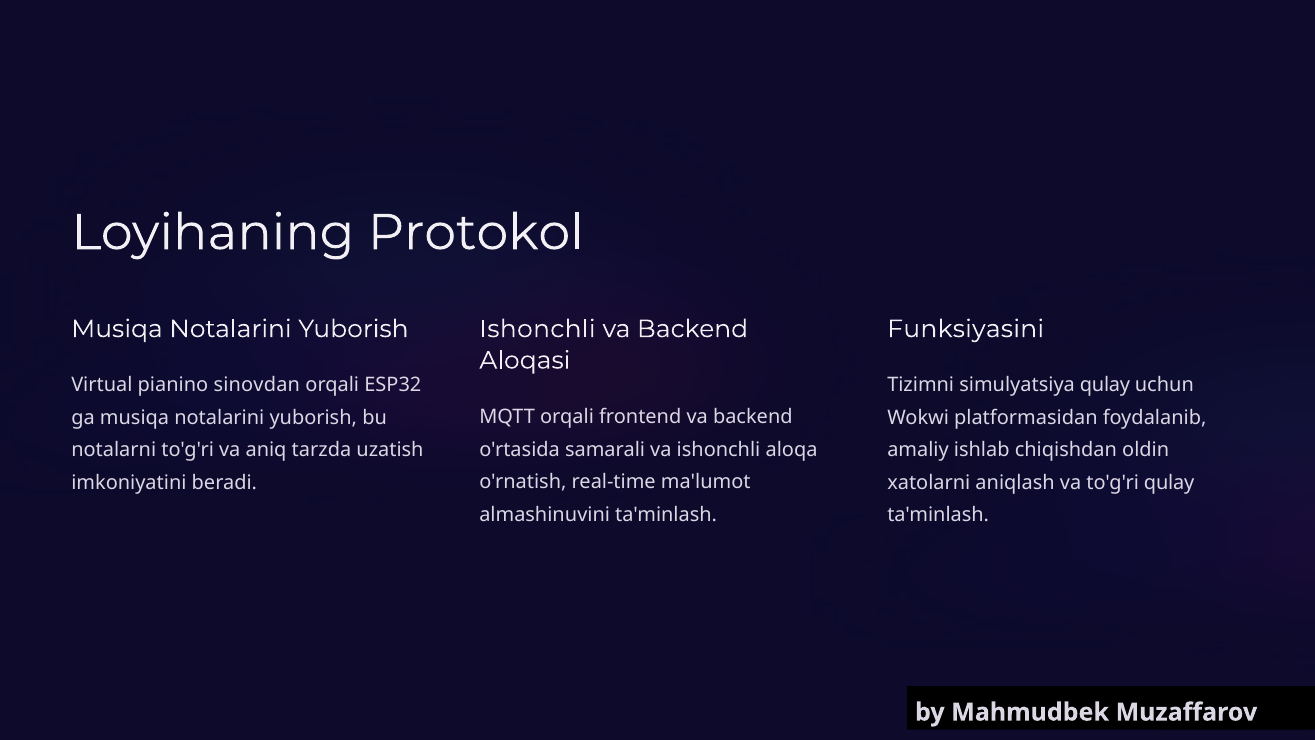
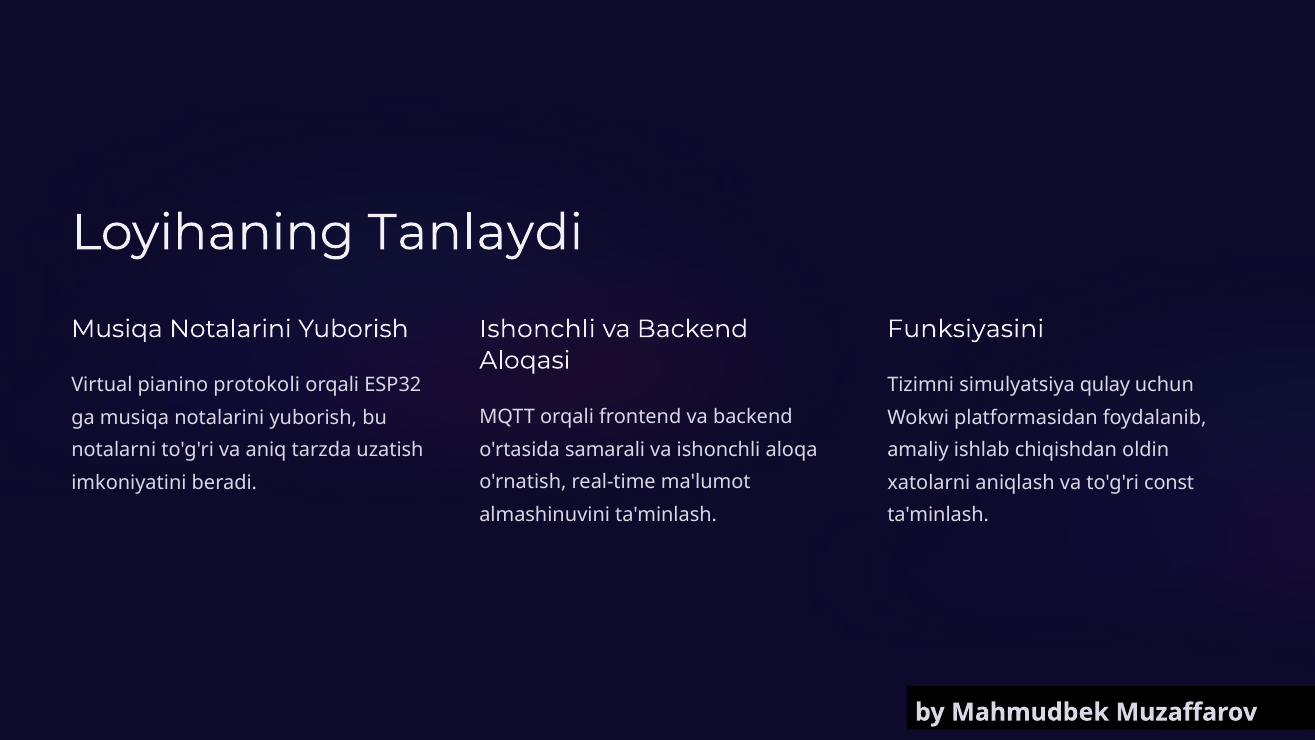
Protokol: Protokol -> Tanlaydi
sinovdan: sinovdan -> protokoli
to'g'ri qulay: qulay -> const
